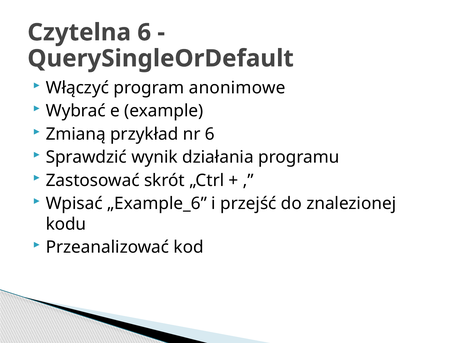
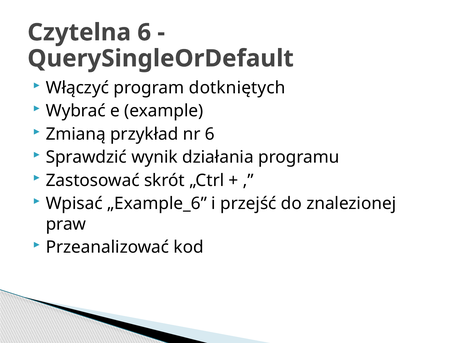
anonimowe: anonimowe -> dotkniętych
kodu: kodu -> praw
